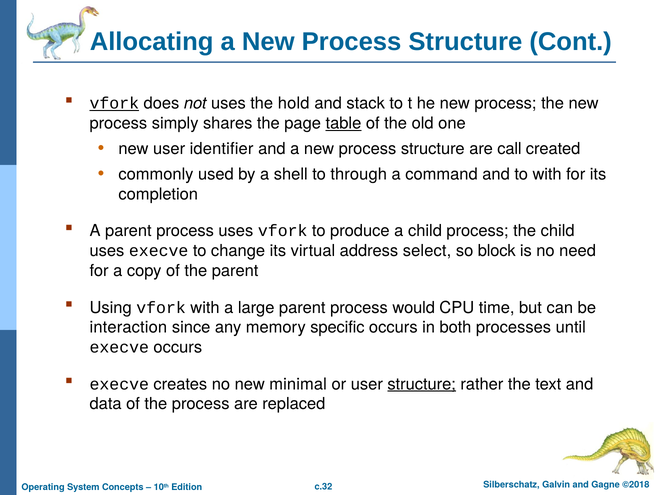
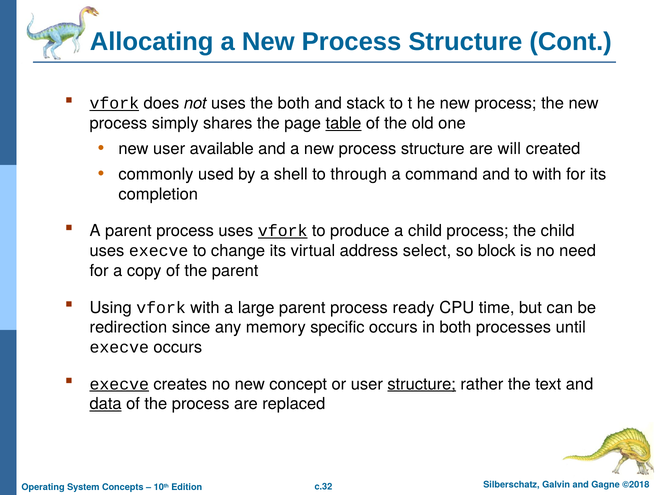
the hold: hold -> both
identifier: identifier -> available
call: call -> will
vfork at (283, 231) underline: none -> present
would: would -> ready
interaction: interaction -> redirection
execve at (119, 384) underline: none -> present
minimal: minimal -> concept
data underline: none -> present
